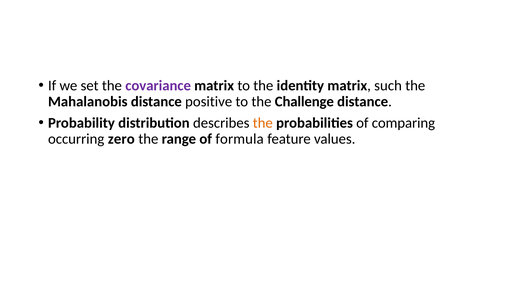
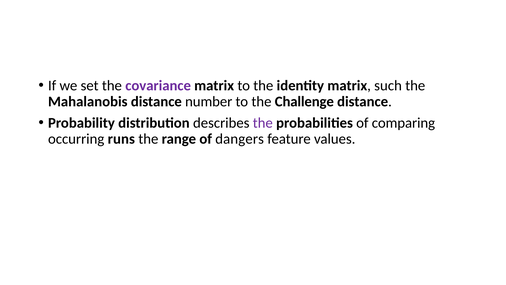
positive: positive -> number
the at (263, 123) colour: orange -> purple
zero: zero -> runs
formula: formula -> dangers
